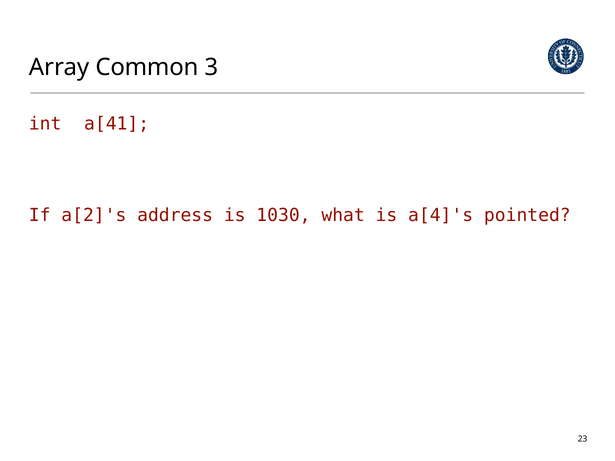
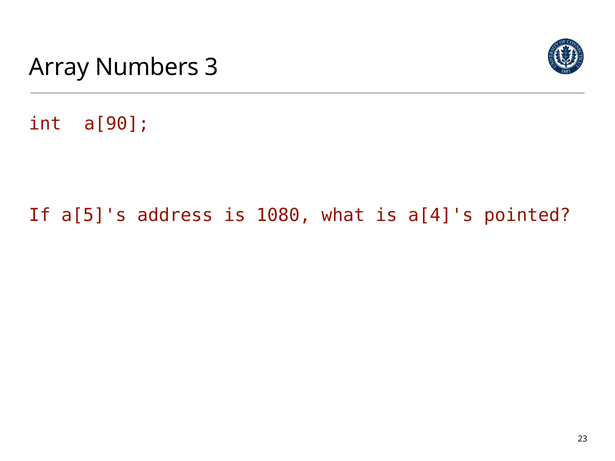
Common: Common -> Numbers
a[41: a[41 -> a[90
a[2]'s: a[2]'s -> a[5]'s
1030: 1030 -> 1080
